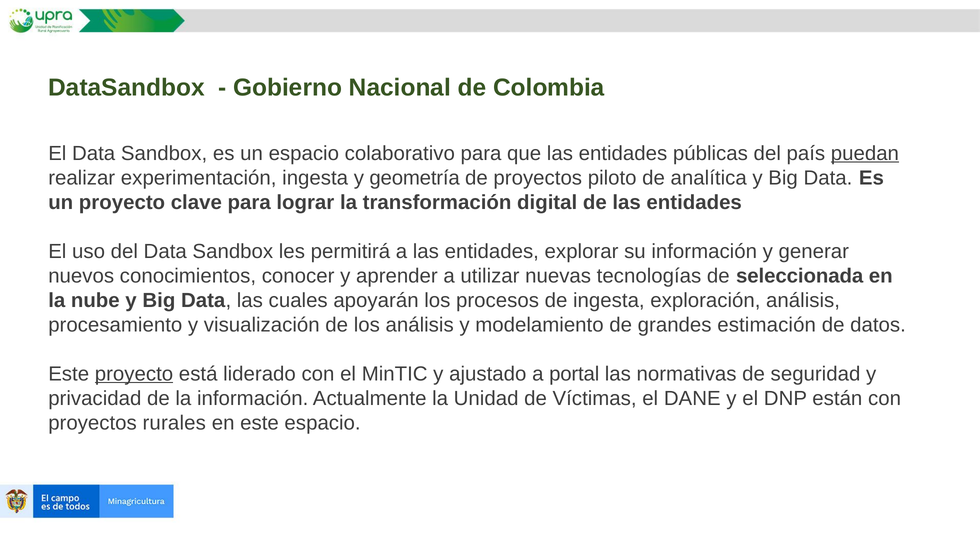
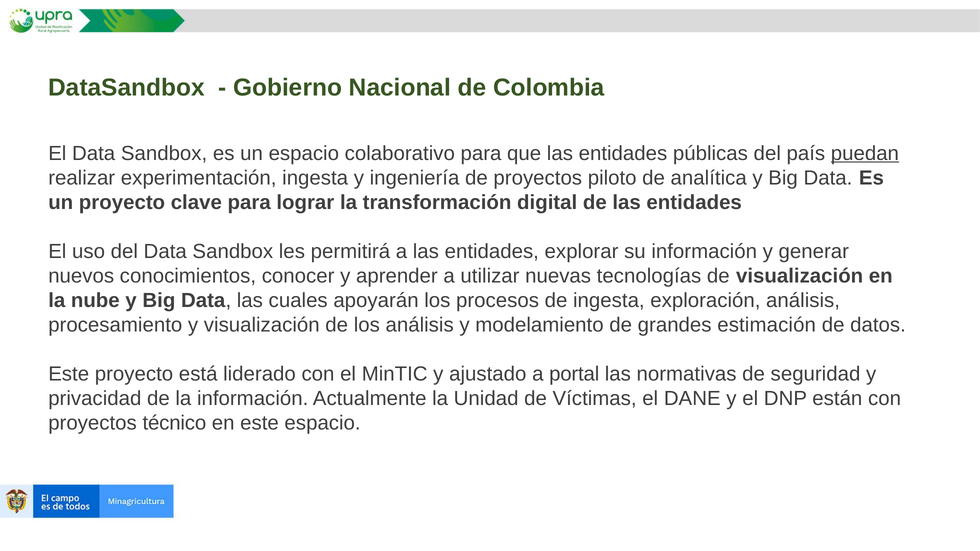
geometría: geometría -> ingeniería
de seleccionada: seleccionada -> visualización
proyecto at (134, 374) underline: present -> none
rurales: rurales -> técnico
